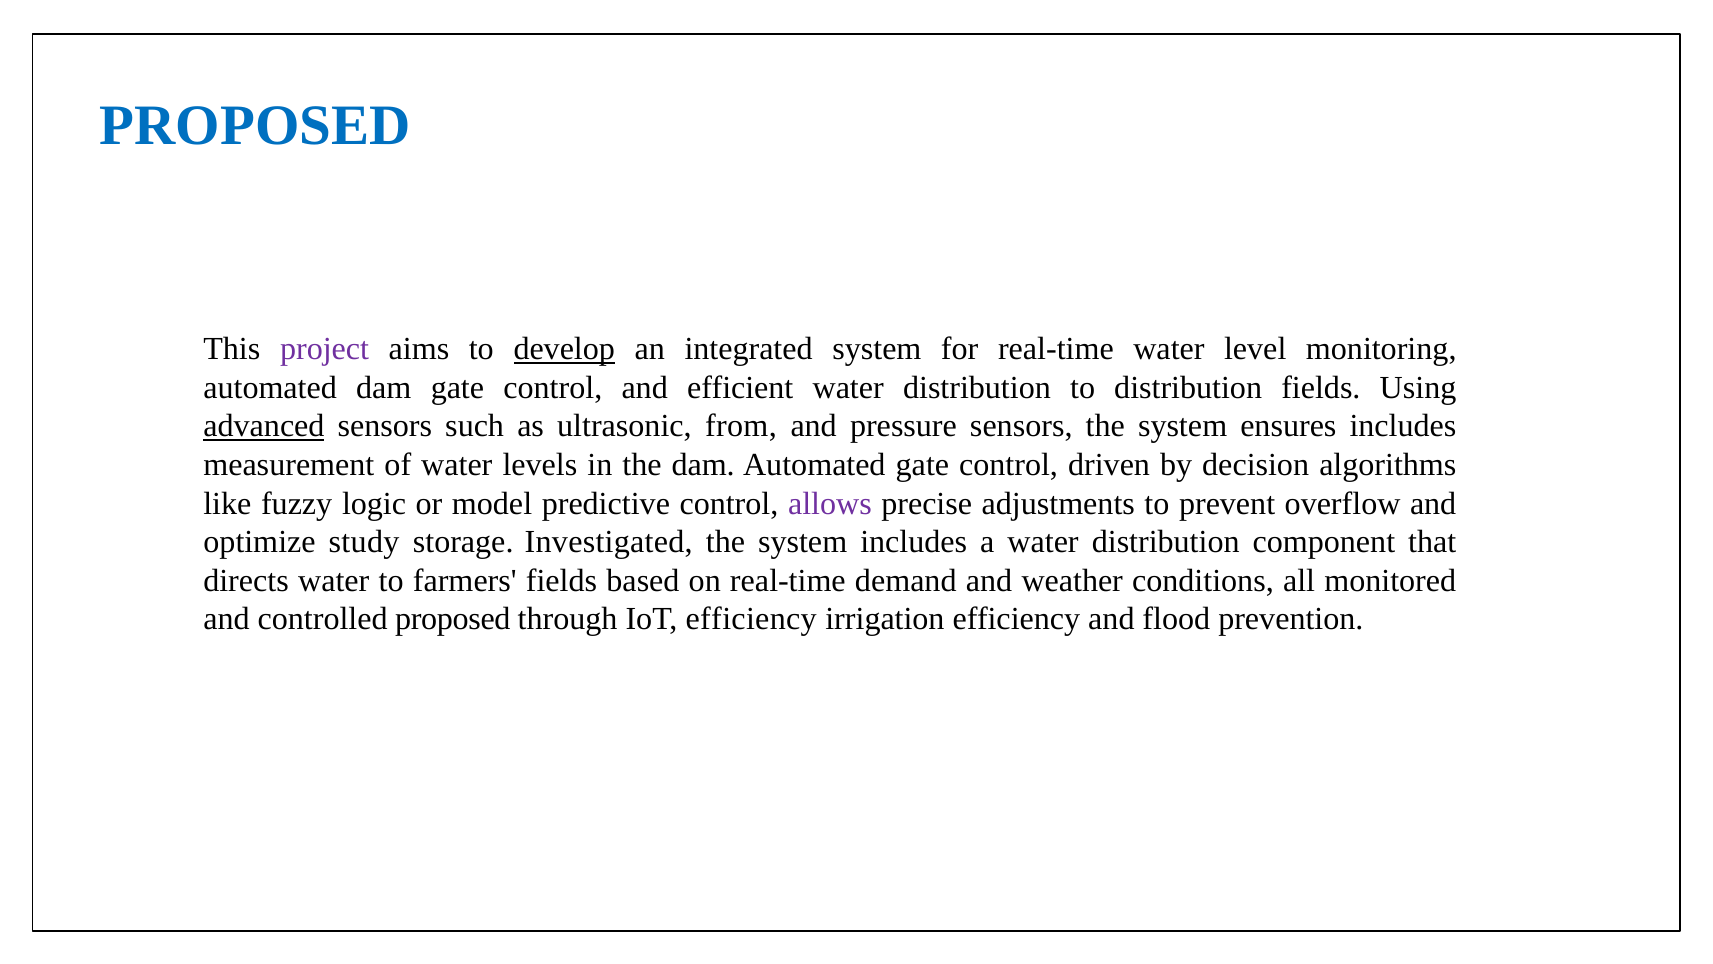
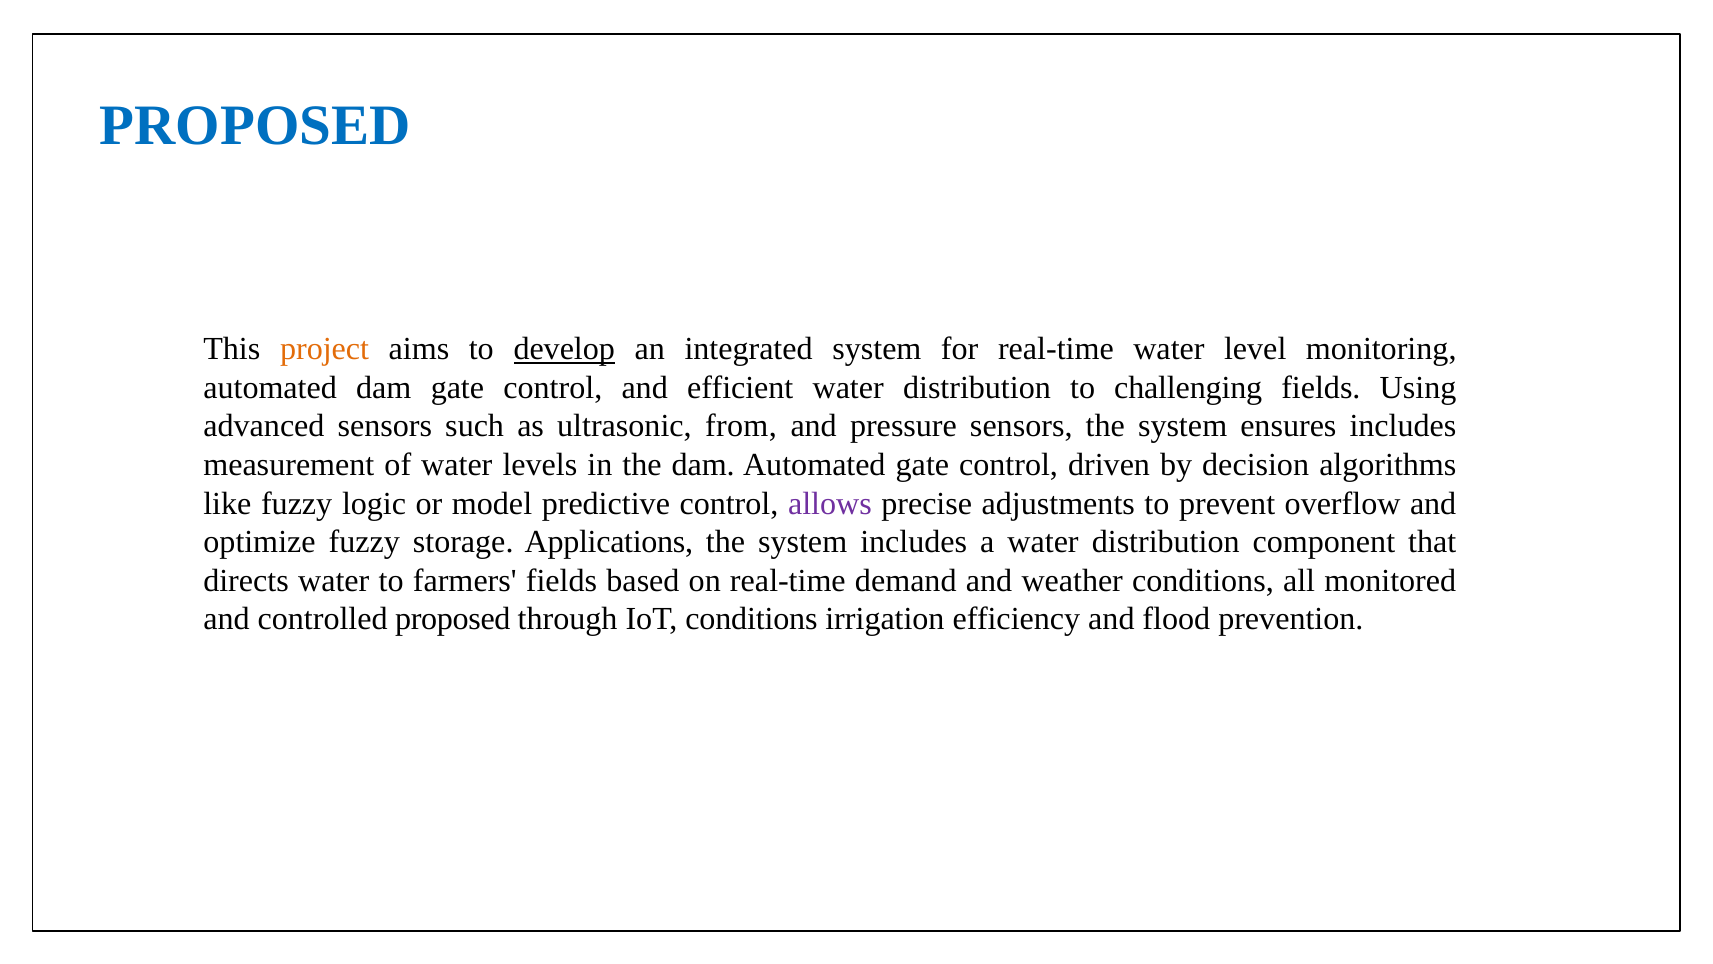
project colour: purple -> orange
to distribution: distribution -> challenging
advanced underline: present -> none
optimize study: study -> fuzzy
Investigated: Investigated -> Applications
IoT efficiency: efficiency -> conditions
